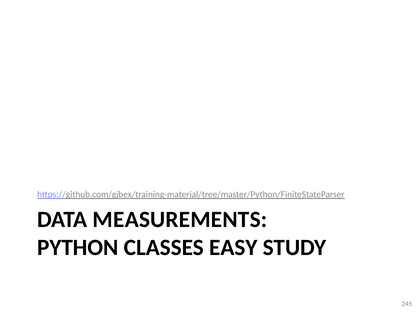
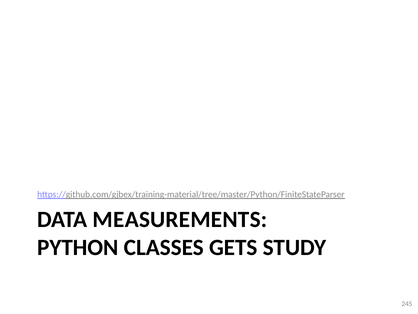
EASY: EASY -> GETS
